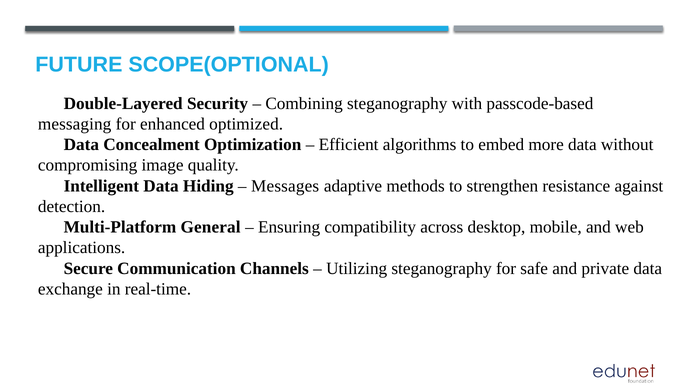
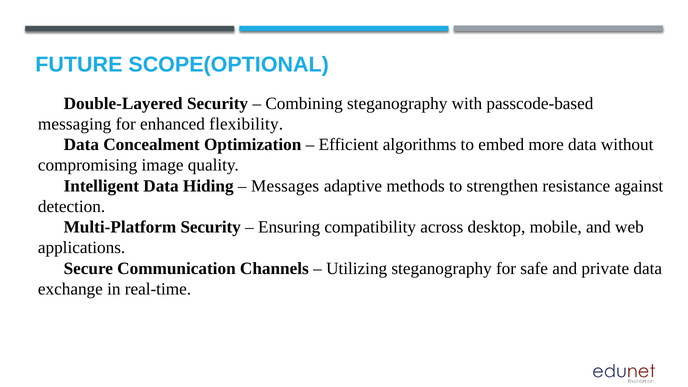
optimized: optimized -> flexibility
General at (211, 227): General -> Security
